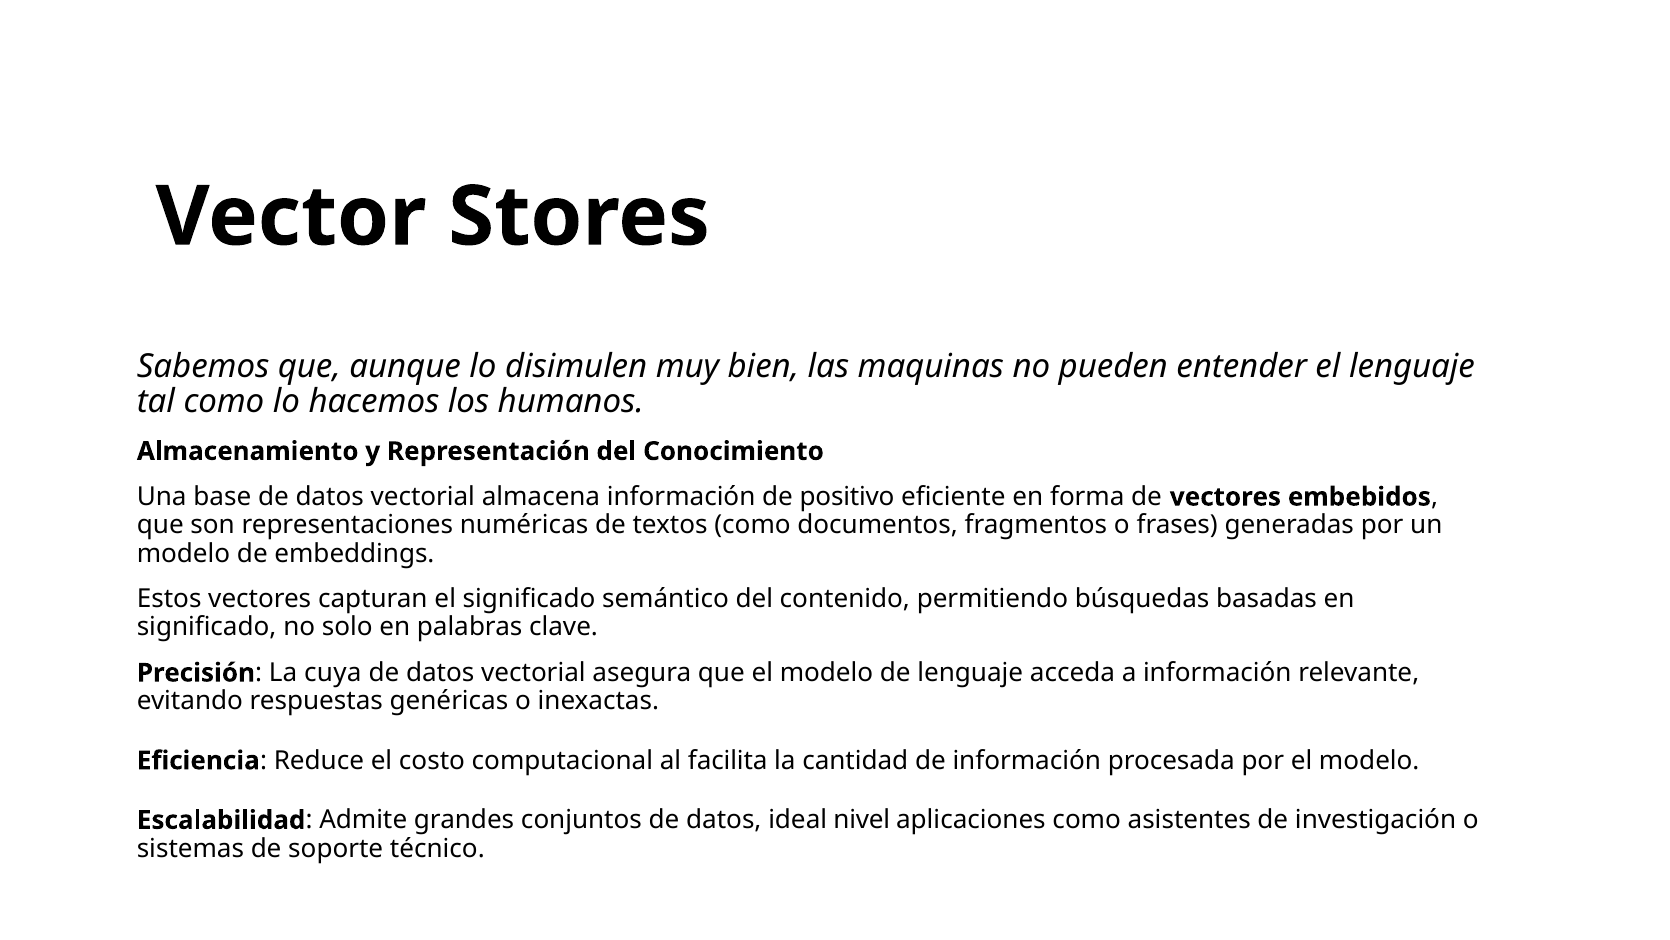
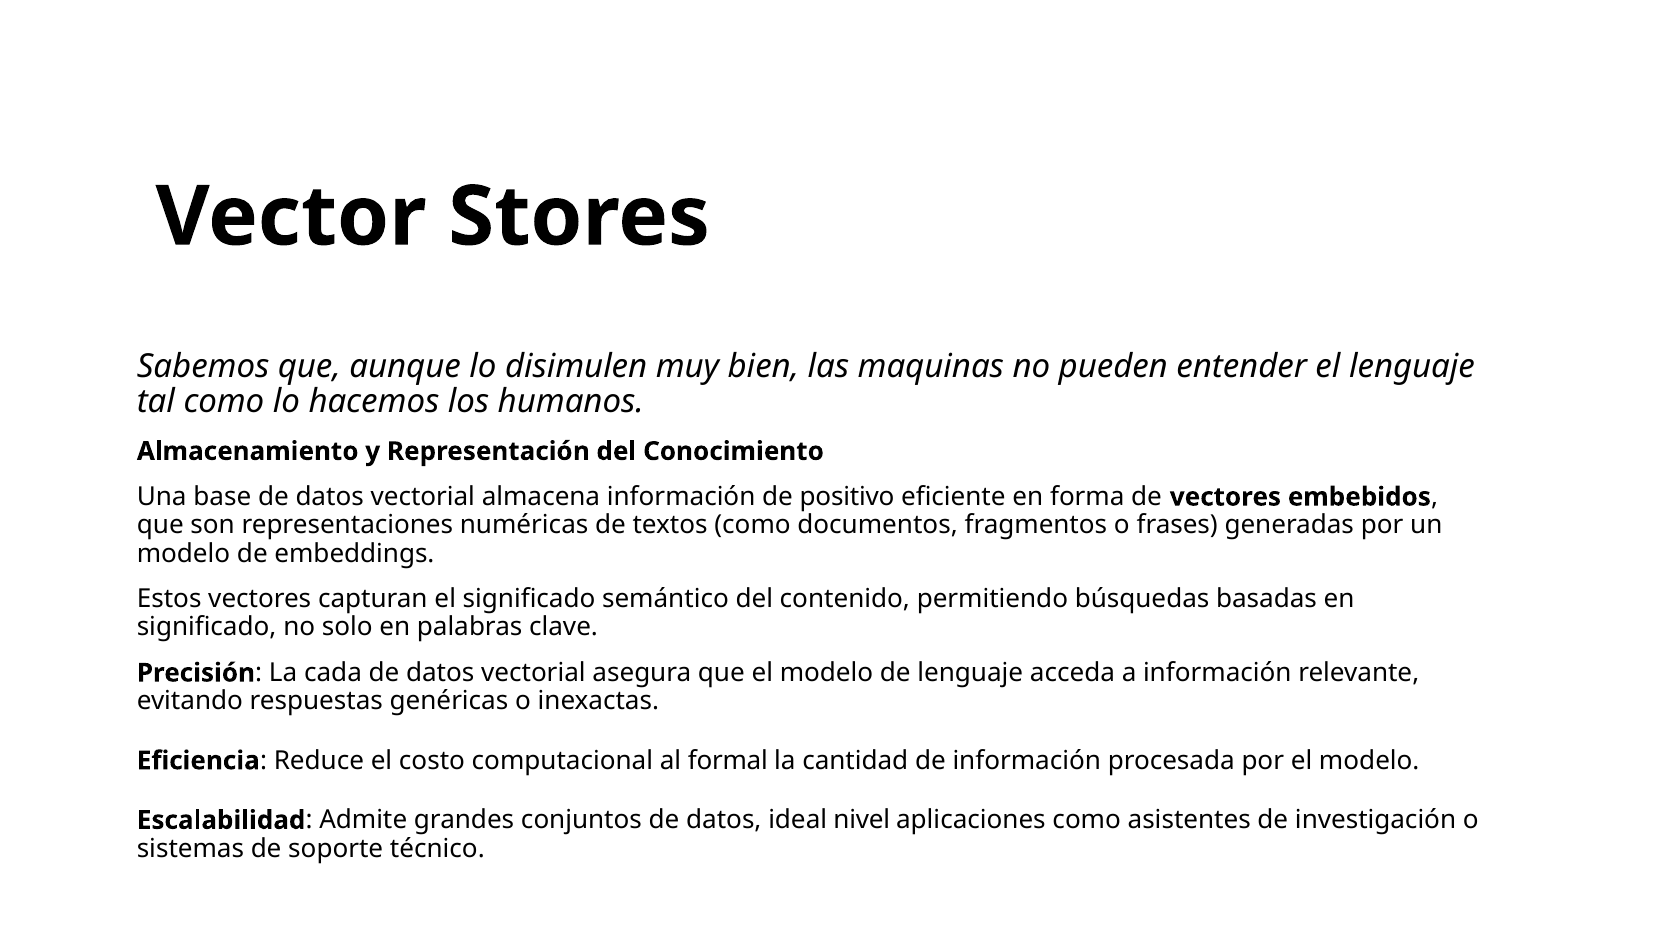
cuya: cuya -> cada
facilita: facilita -> formal
